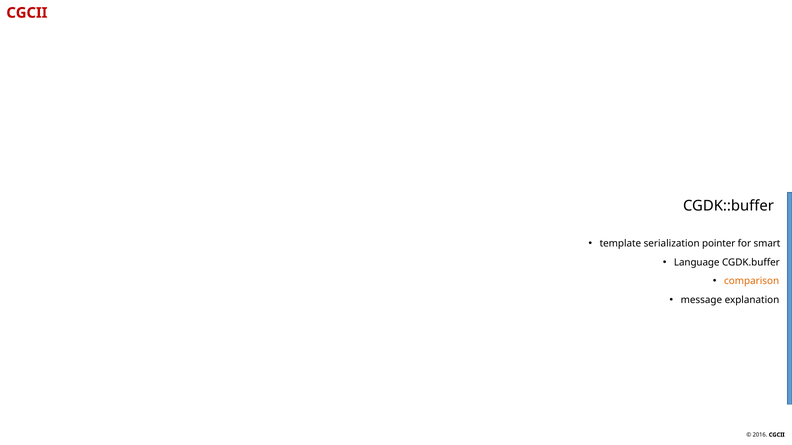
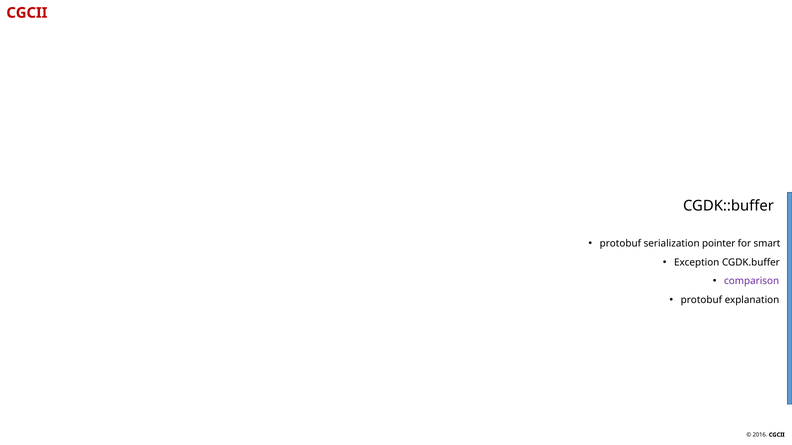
template at (620, 244): template -> protobuf
Language: Language -> Exception
comparison colour: orange -> purple
message at (701, 300): message -> protobuf
